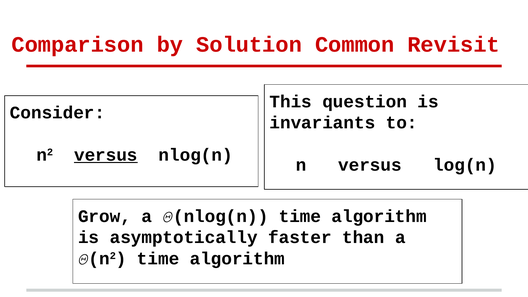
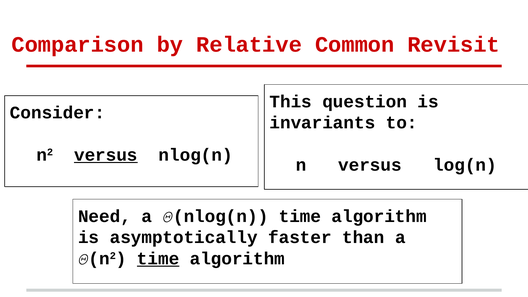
Solution: Solution -> Relative
Grow: Grow -> Need
time at (158, 259) underline: none -> present
